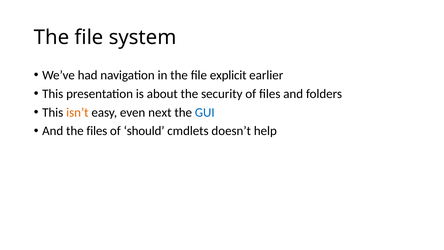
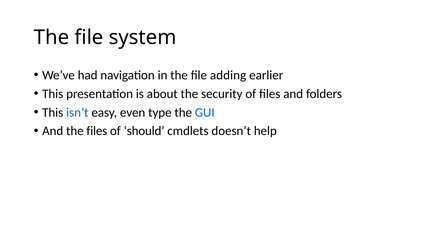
explicit: explicit -> adding
isn’t colour: orange -> blue
next: next -> type
